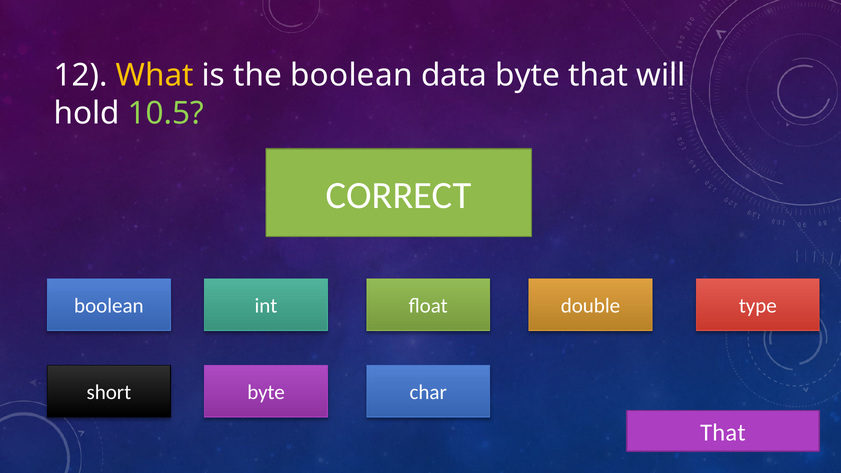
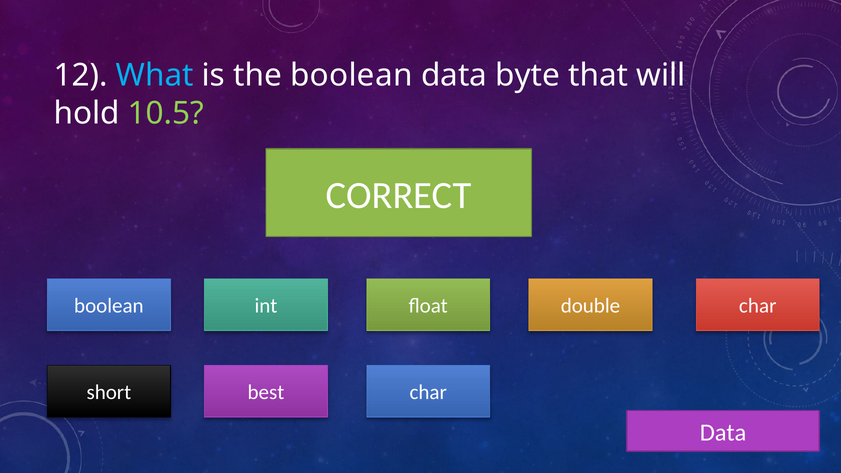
What colour: yellow -> light blue
double type: type -> char
short byte: byte -> best
That at (723, 433): That -> Data
